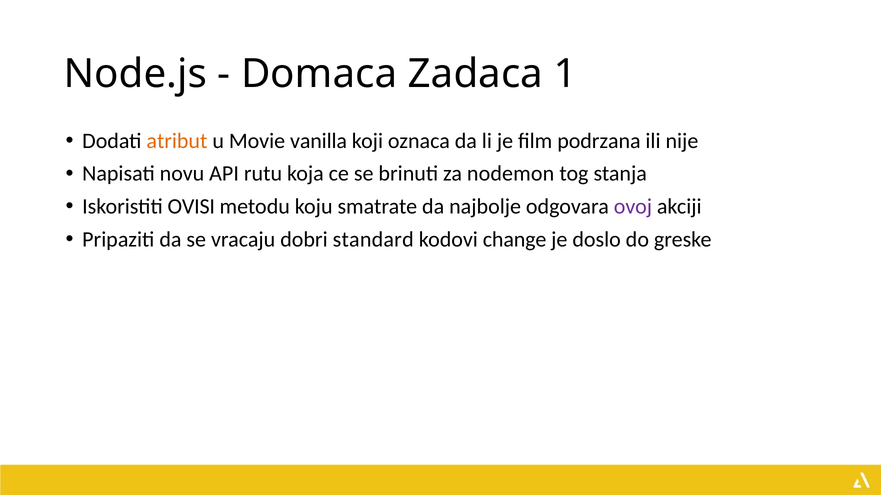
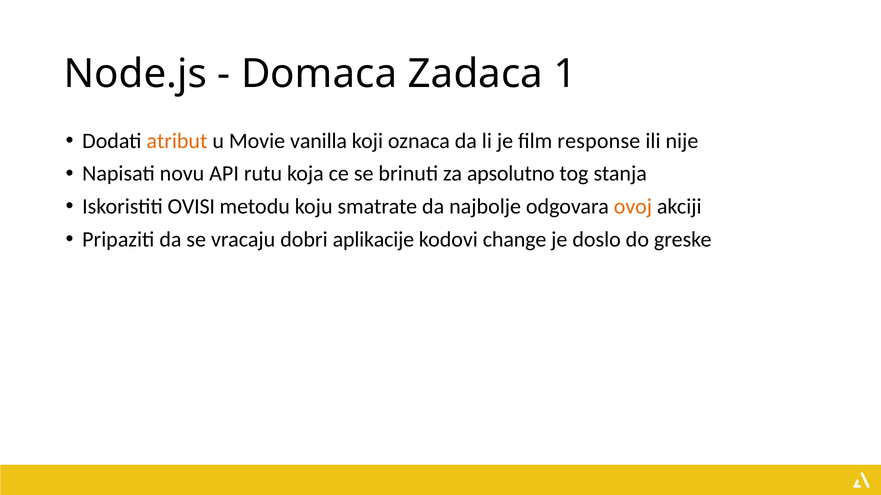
podrzana: podrzana -> response
nodemon: nodemon -> apsolutno
ovoj colour: purple -> orange
standard: standard -> aplikacije
